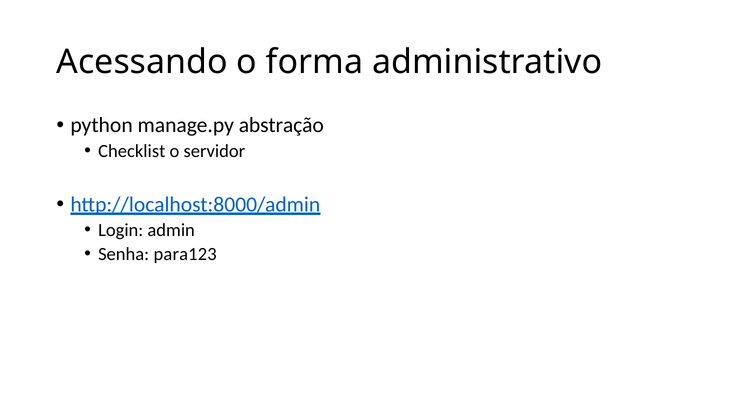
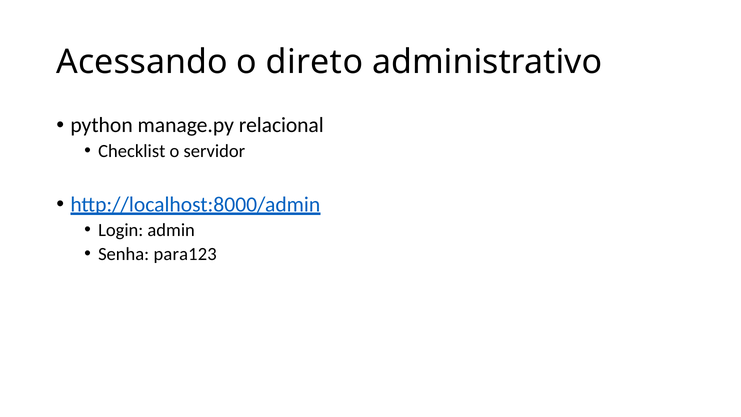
forma: forma -> direto
abstração: abstração -> relacional
